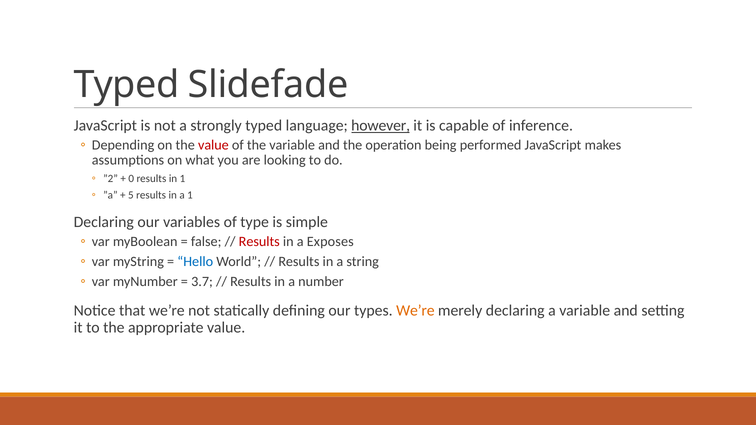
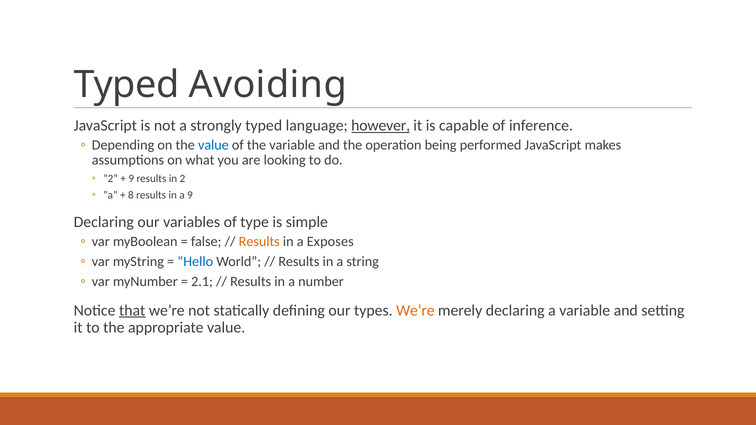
Slidefade: Slidefade -> Avoiding
value at (213, 145) colour: red -> blue
0 at (131, 179): 0 -> 9
in 1: 1 -> 2
5: 5 -> 8
a 1: 1 -> 9
Results at (259, 242) colour: red -> orange
3.7: 3.7 -> 2.1
that underline: none -> present
